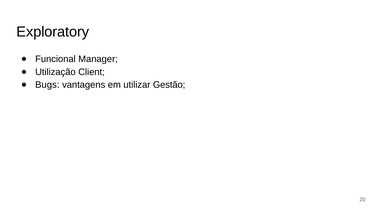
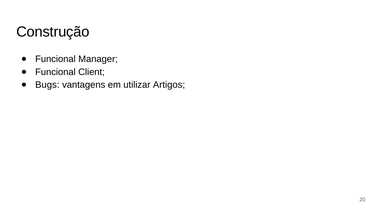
Exploratory: Exploratory -> Construção
Utilização at (55, 72): Utilização -> Funcional
Gestão: Gestão -> Artigos
